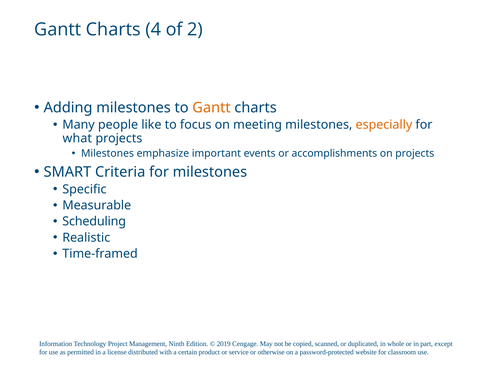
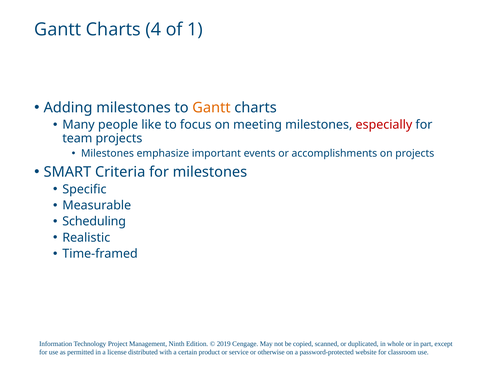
2: 2 -> 1
especially colour: orange -> red
what: what -> team
